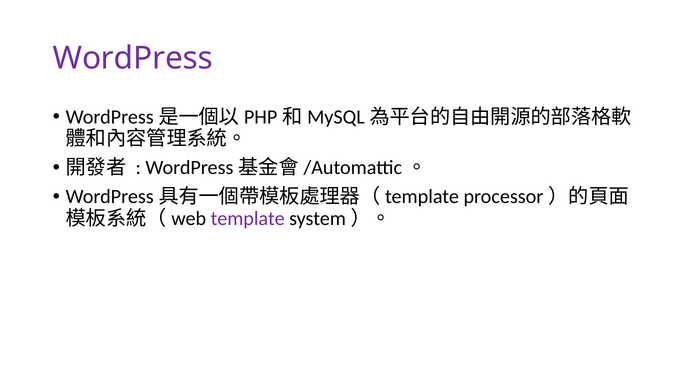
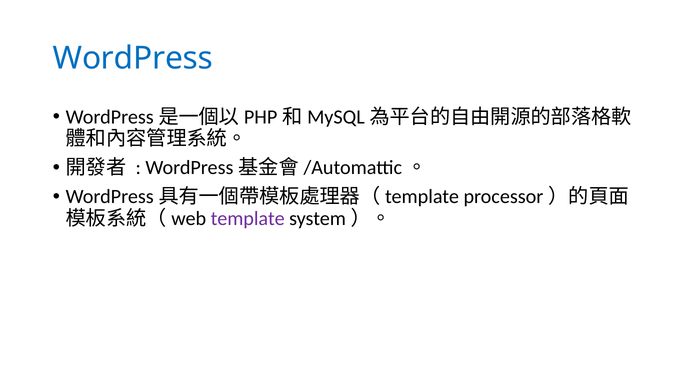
WordPress colour: purple -> blue
